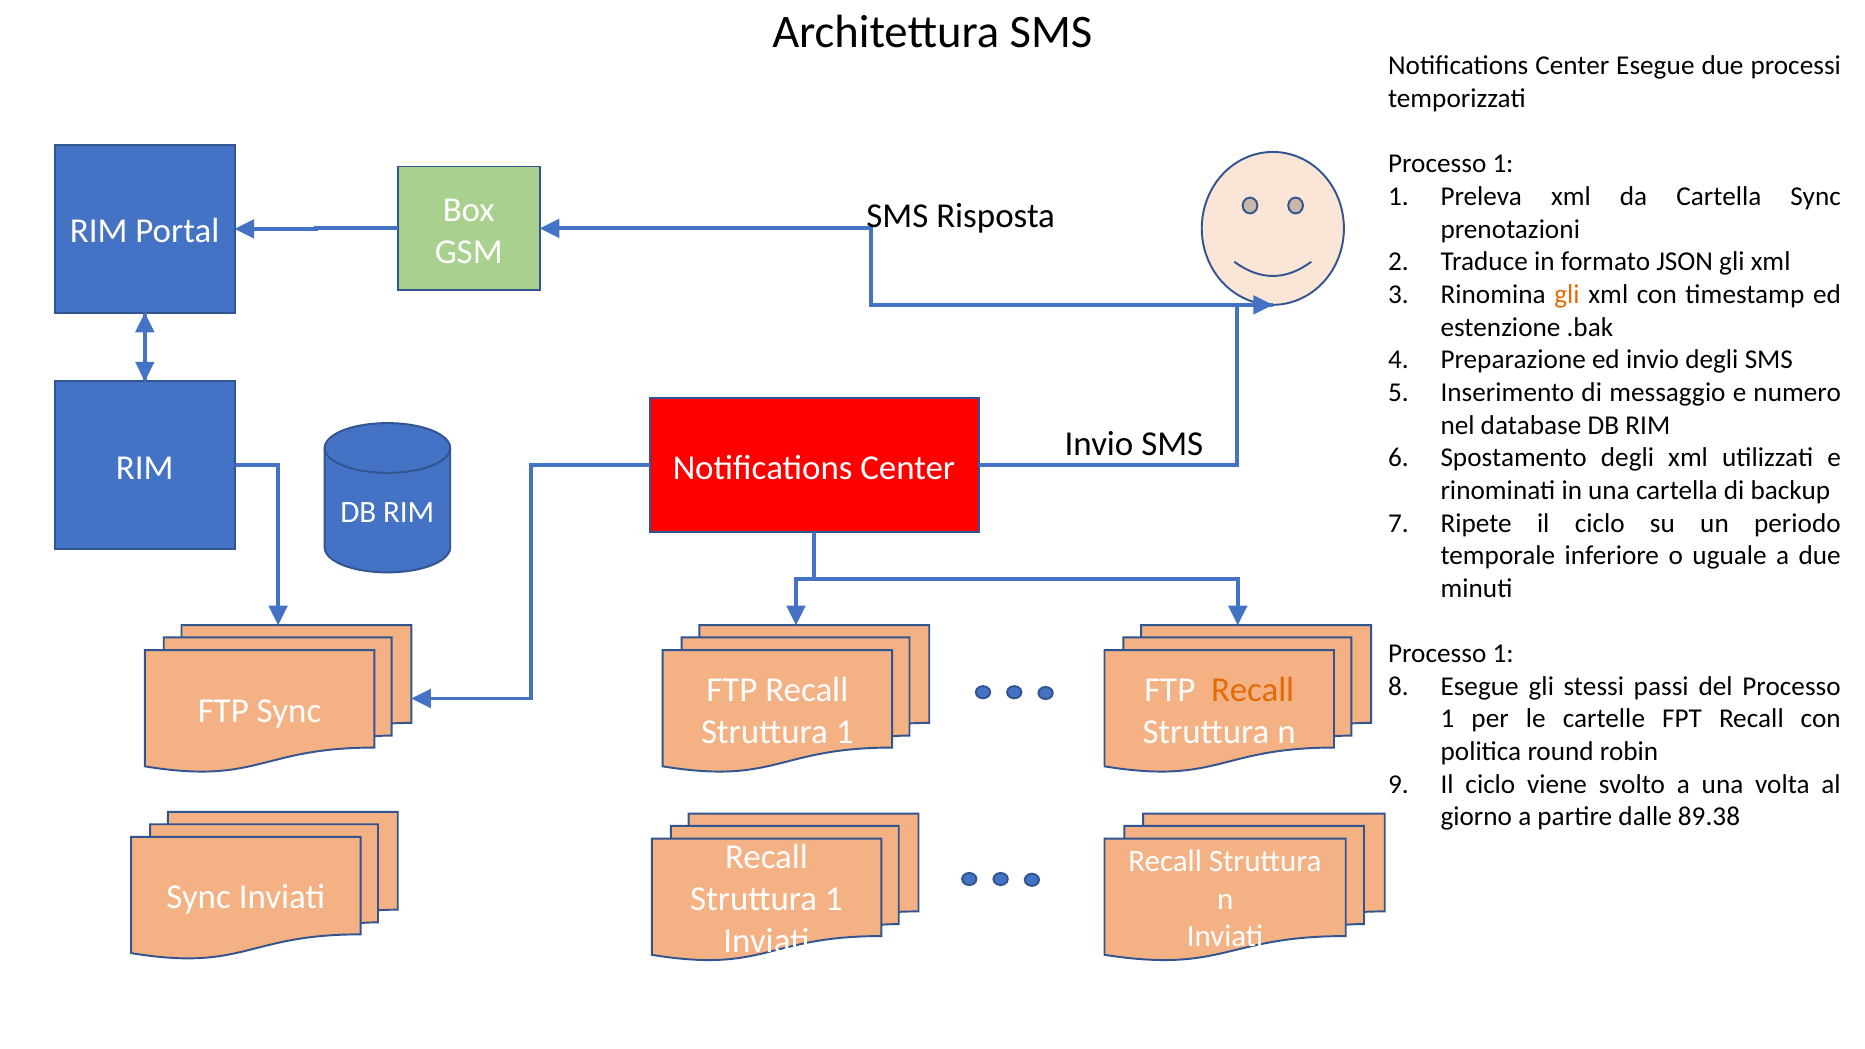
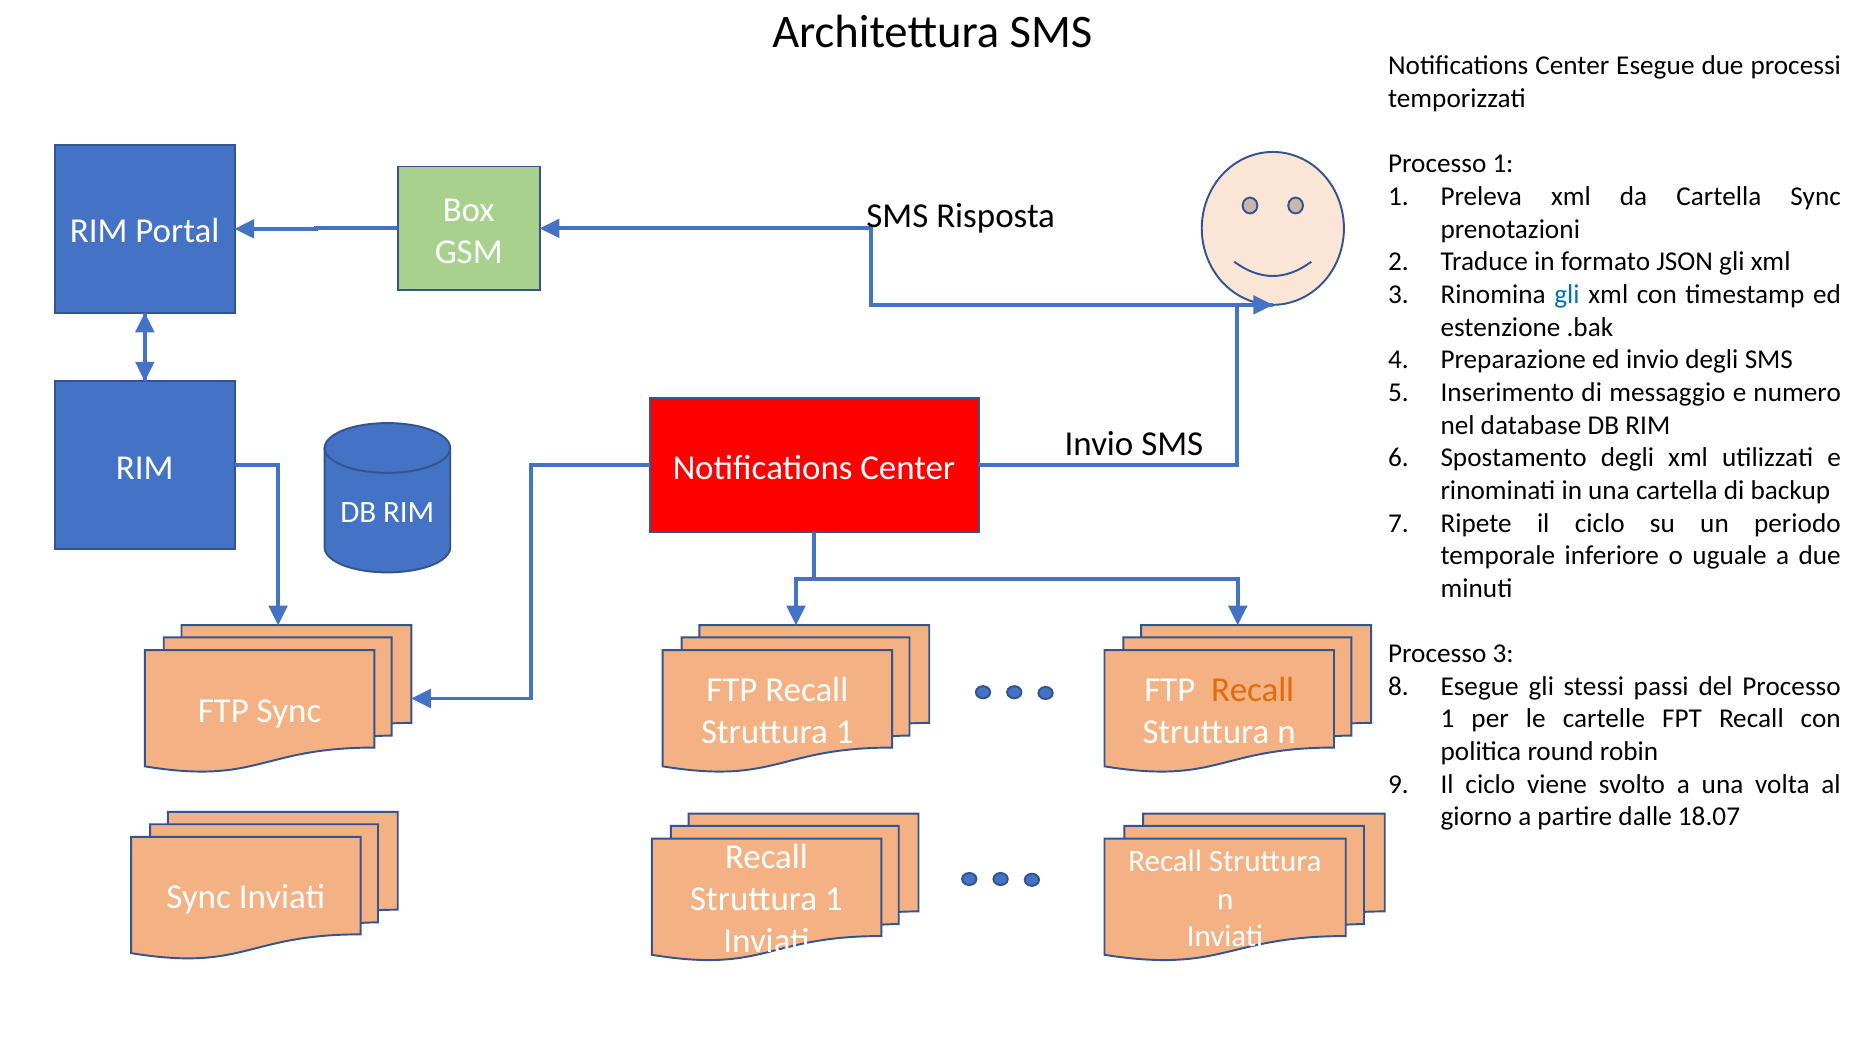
gli at (1567, 295) colour: orange -> blue
1 at (1503, 654): 1 -> 3
89.38: 89.38 -> 18.07
